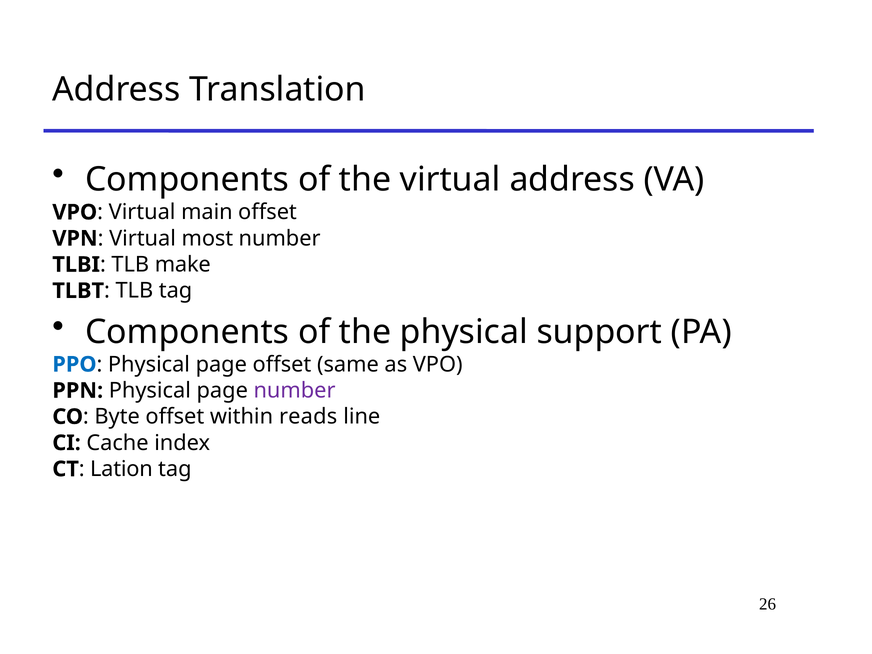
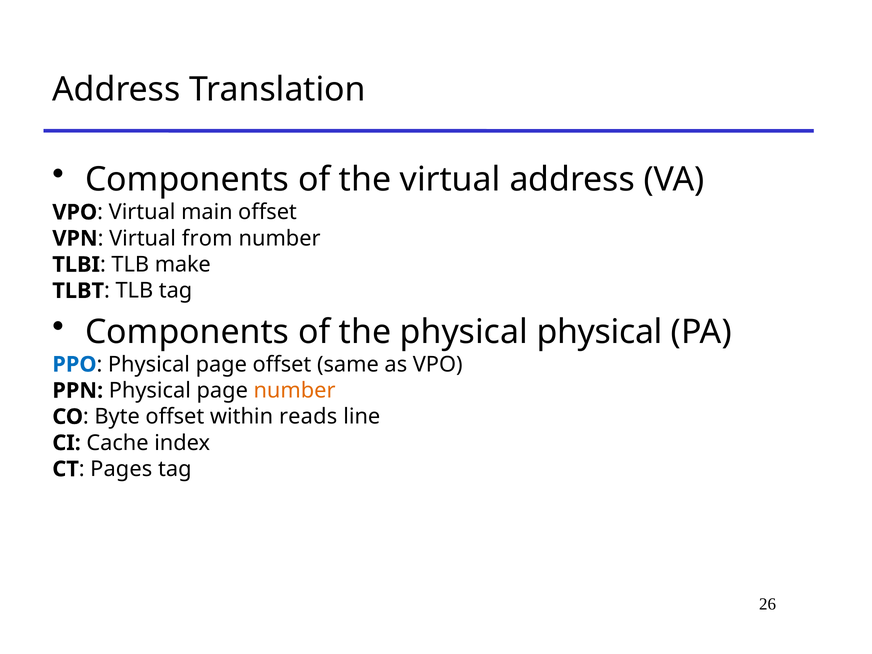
most: most -> from
physical support: support -> physical
number at (295, 391) colour: purple -> orange
Lation: Lation -> Pages
